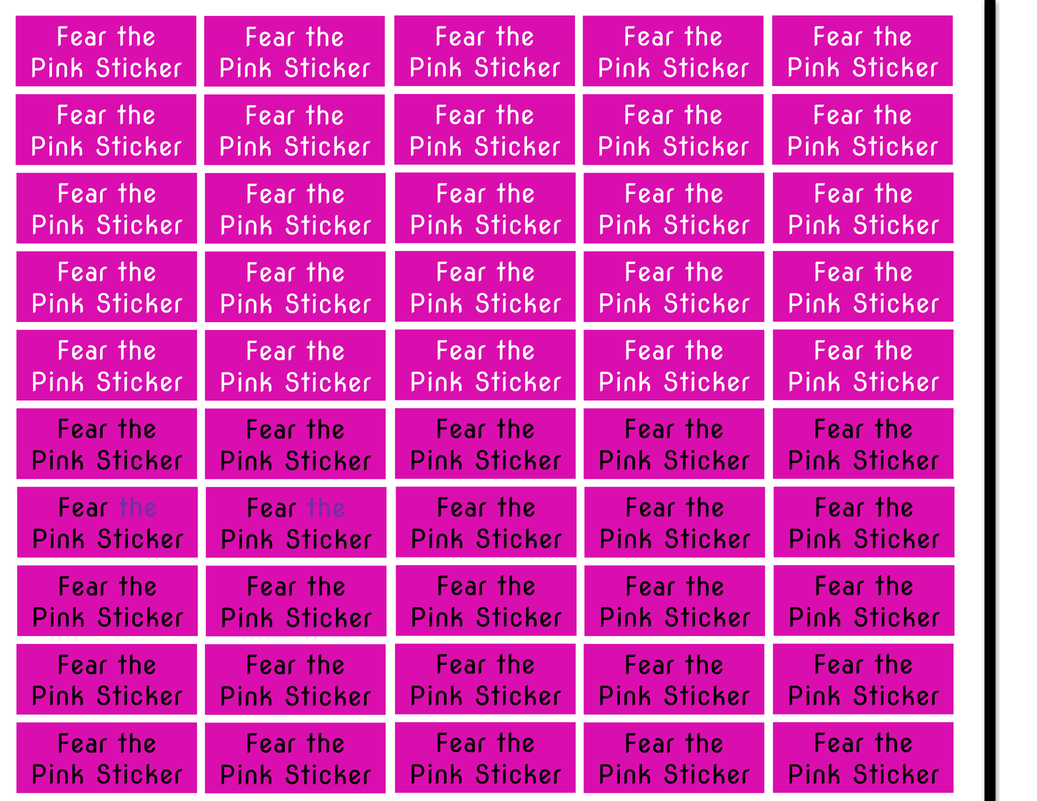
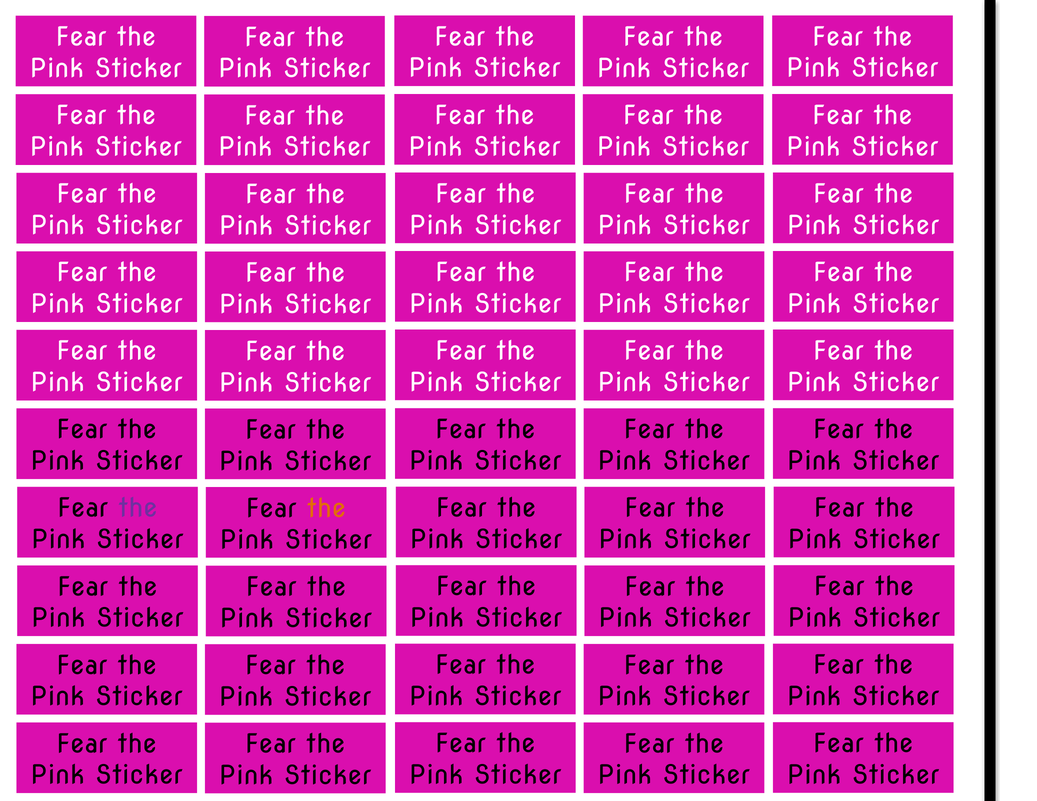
the at (327, 509) colour: purple -> orange
